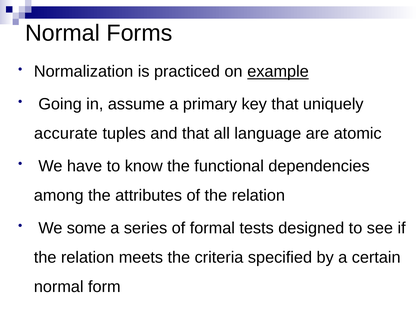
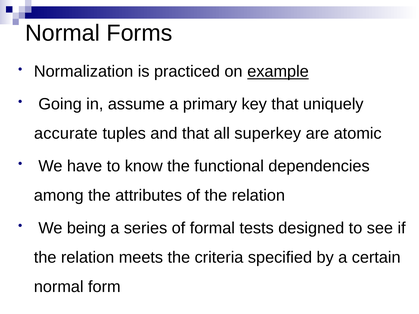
language: language -> superkey
some: some -> being
